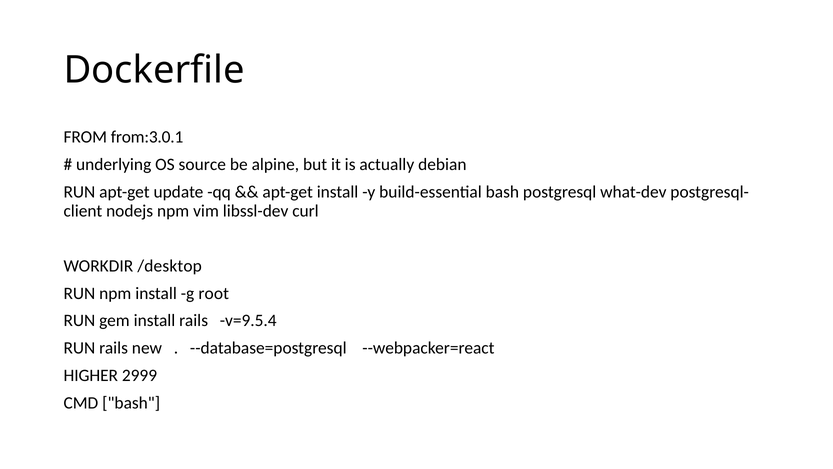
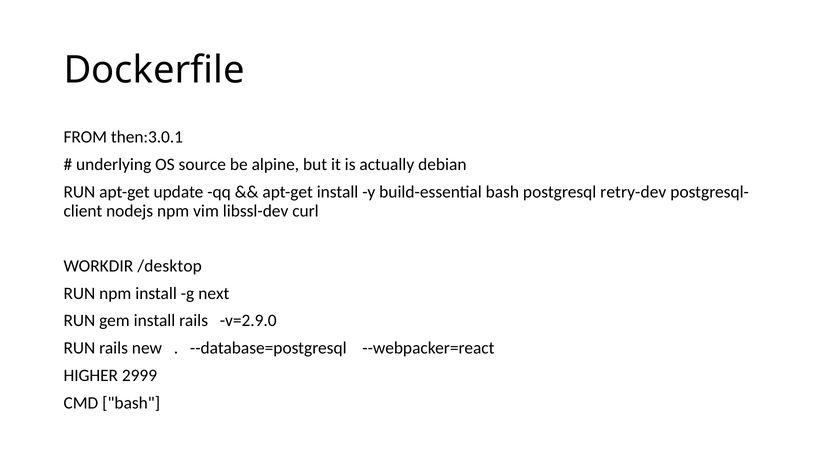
from:3.0.1: from:3.0.1 -> then:3.0.1
what-dev: what-dev -> retry-dev
root: root -> next
v=9.5.4: v=9.5.4 -> v=2.9.0
